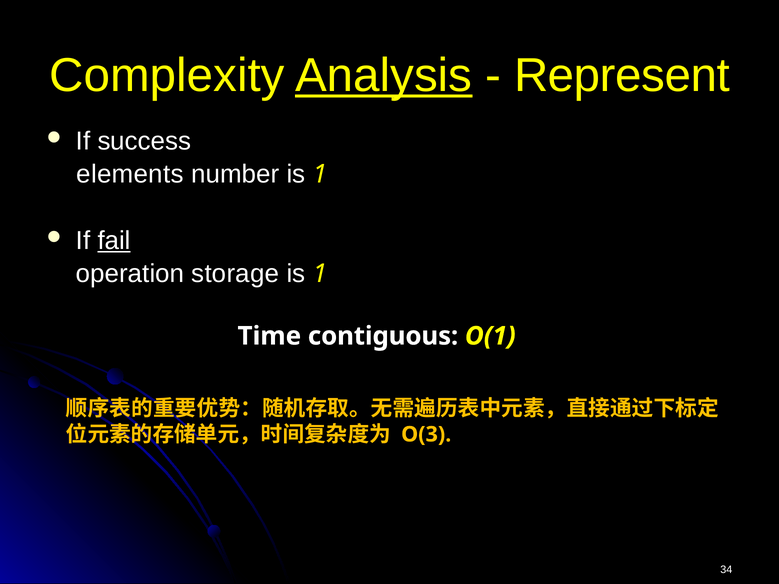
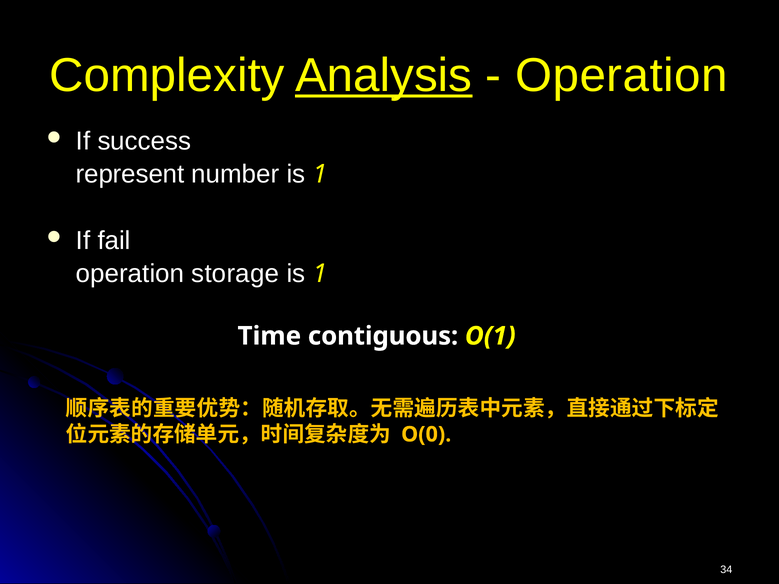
Represent at (622, 76): Represent -> Operation
elements: elements -> represent
fail underline: present -> none
O(3: O(3 -> O(0
